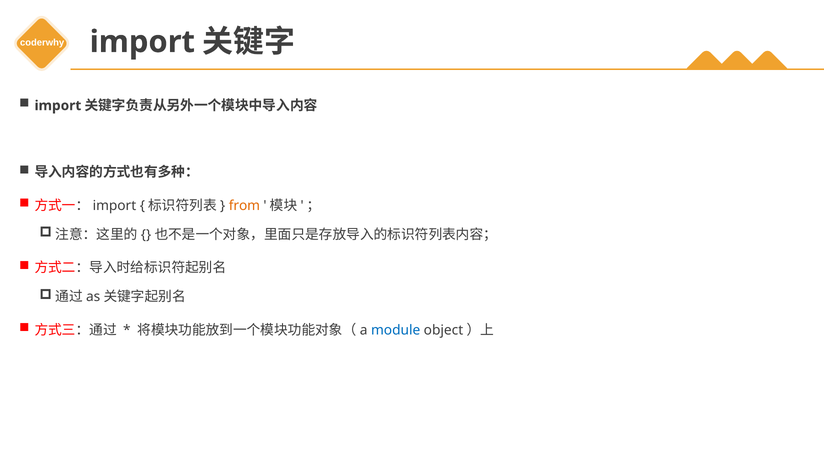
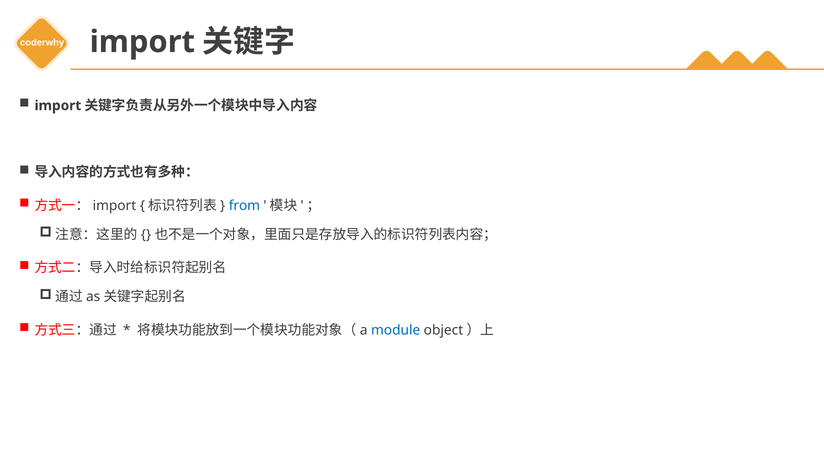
from colour: orange -> blue
